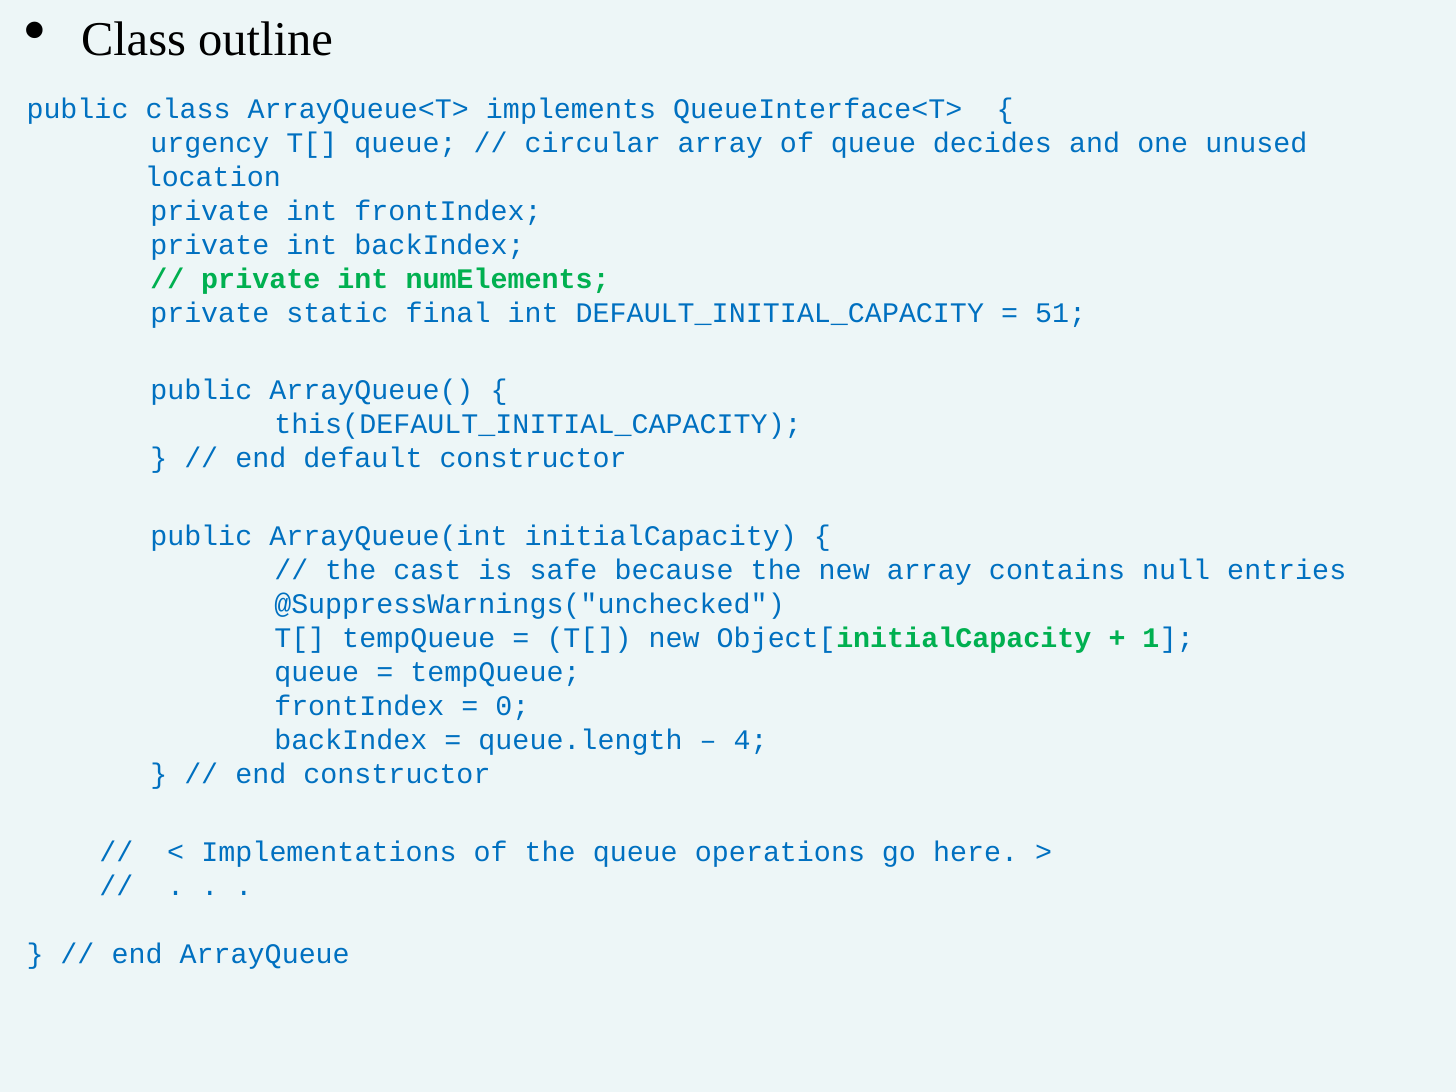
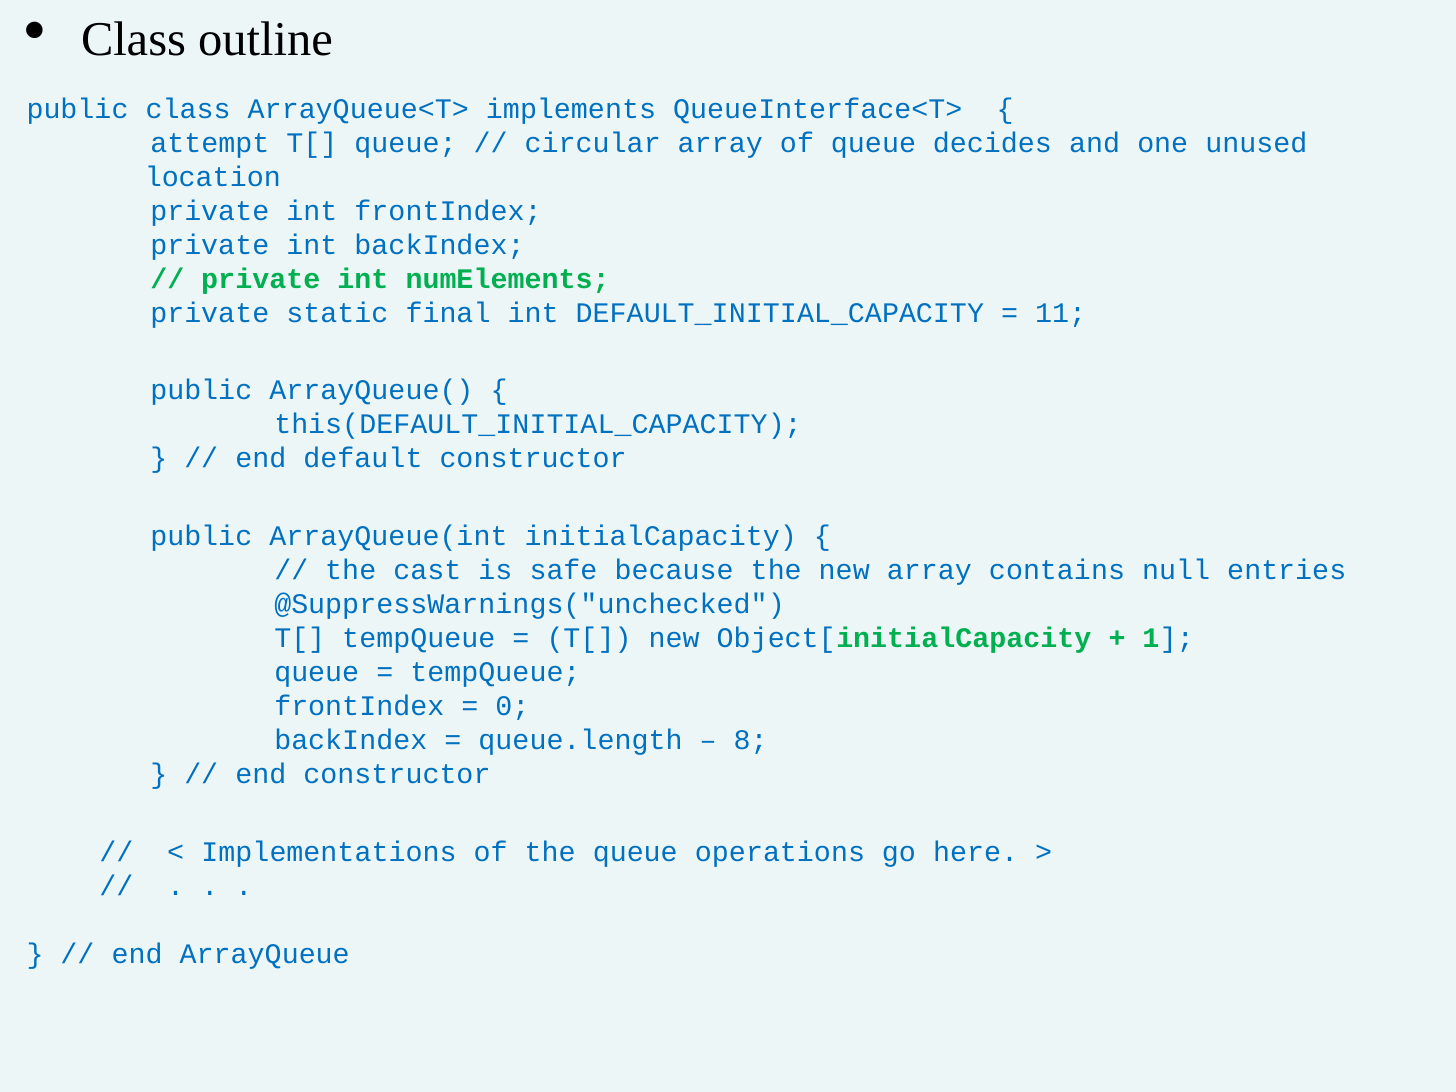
urgency: urgency -> attempt
51: 51 -> 11
4: 4 -> 8
